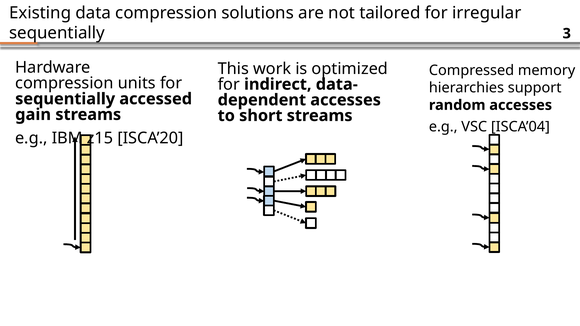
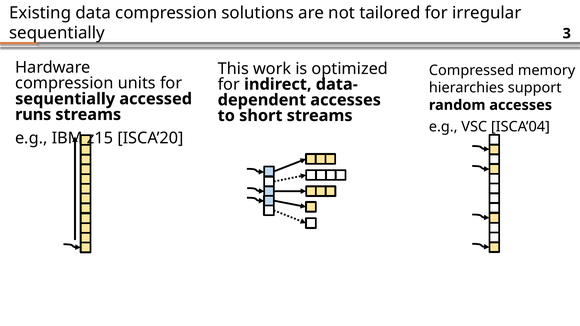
gain: gain -> runs
